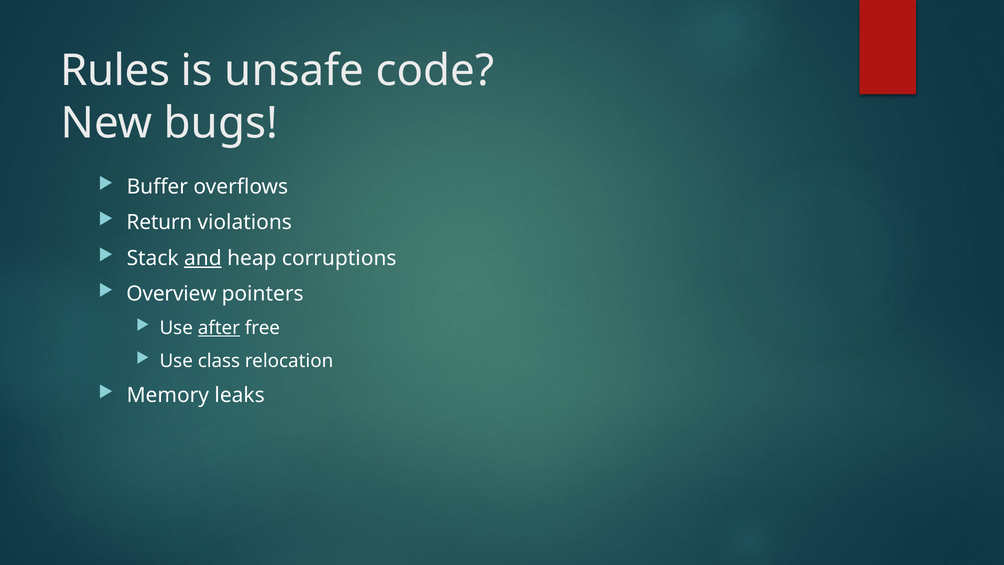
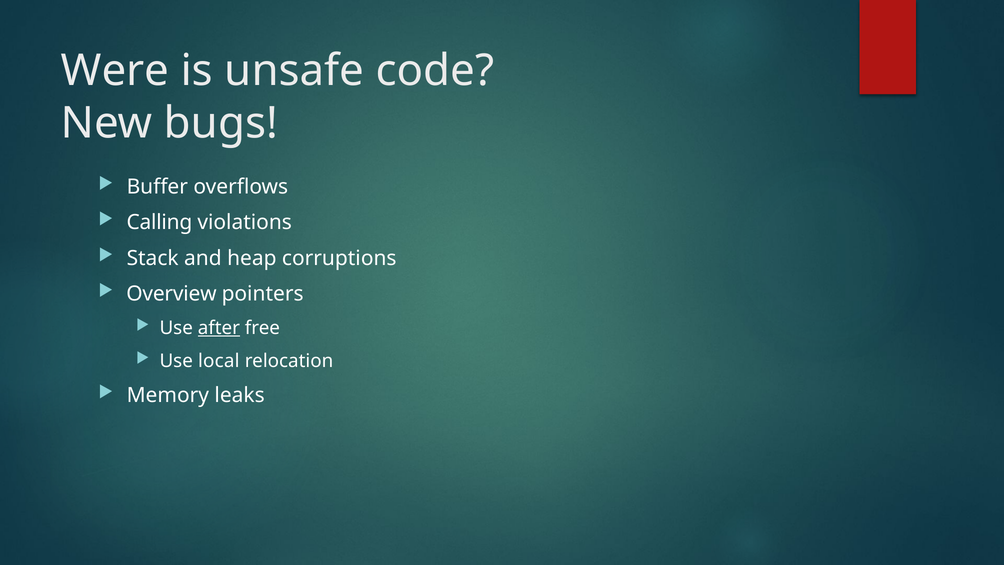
Rules: Rules -> Were
Return: Return -> Calling
and underline: present -> none
class: class -> local
